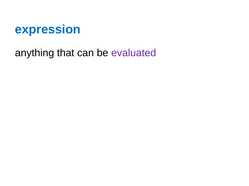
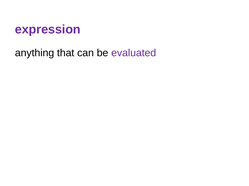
expression colour: blue -> purple
